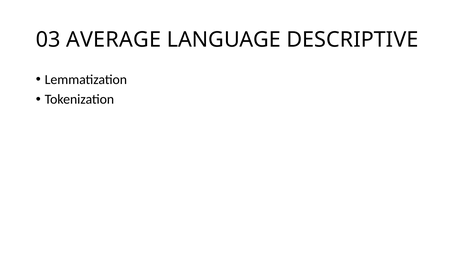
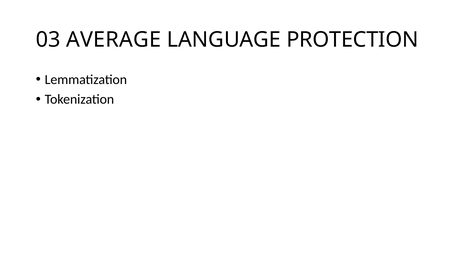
DESCRIPTIVE: DESCRIPTIVE -> PROTECTION
